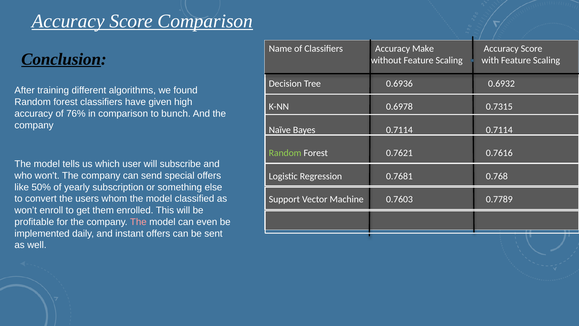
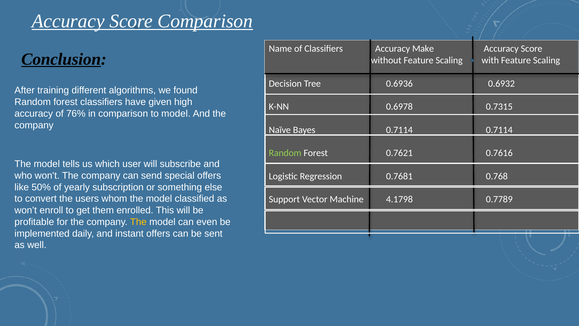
to bunch: bunch -> model
0.7603: 0.7603 -> 4.1798
The at (138, 222) colour: pink -> yellow
